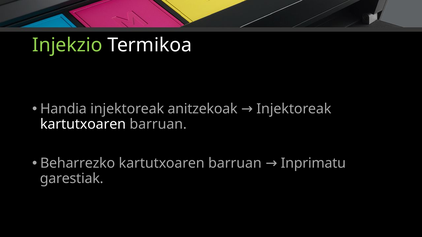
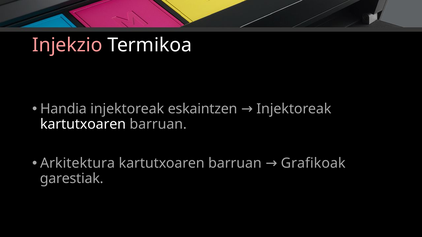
Injekzio colour: light green -> pink
anitzekoak: anitzekoak -> eskaintzen
Beharrezko: Beharrezko -> Arkitektura
Inprimatu: Inprimatu -> Grafikoak
